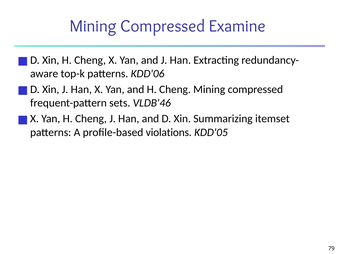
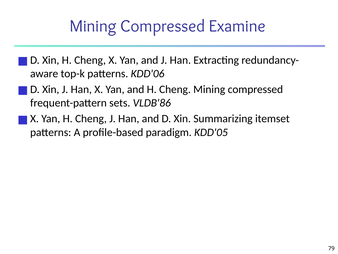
VLDB'46: VLDB'46 -> VLDB'86
violations: violations -> paradigm
